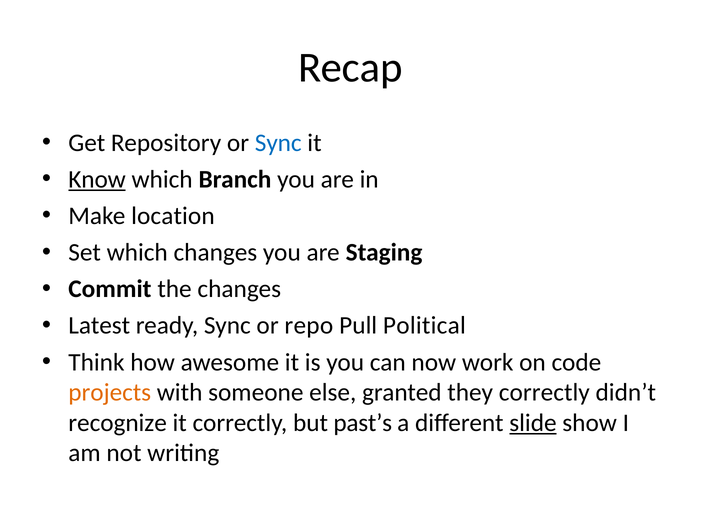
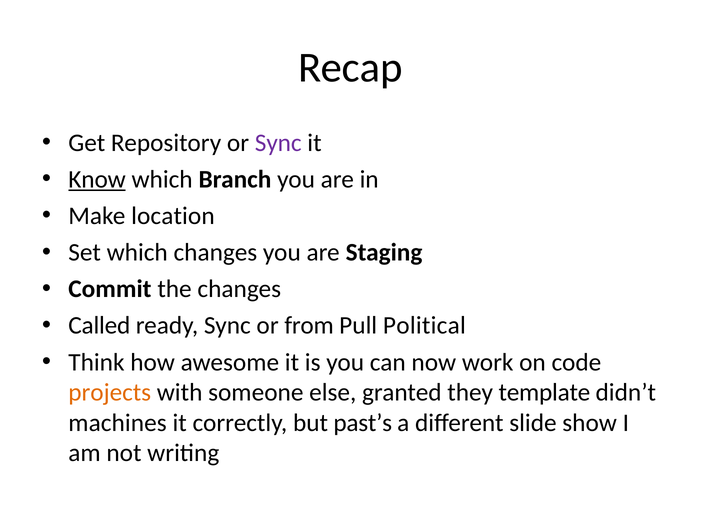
Sync at (278, 143) colour: blue -> purple
Latest: Latest -> Called
repo: repo -> from
they correctly: correctly -> template
recognize: recognize -> machines
slide underline: present -> none
